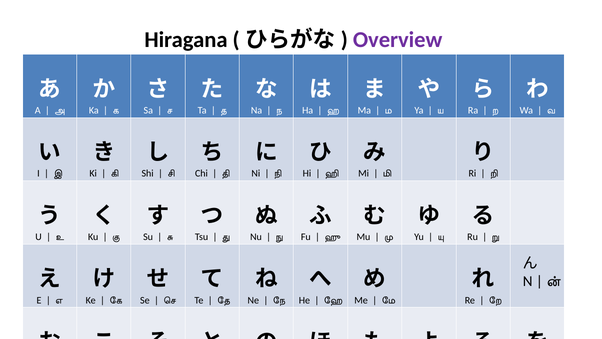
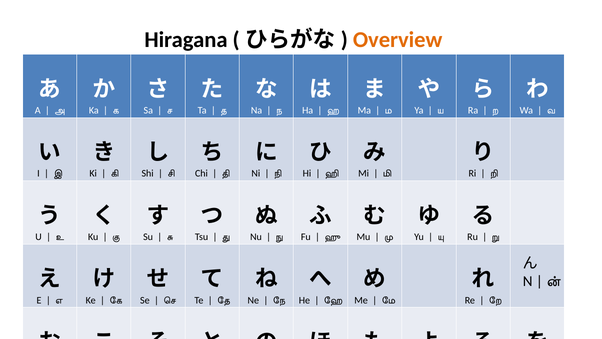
Overview colour: purple -> orange
